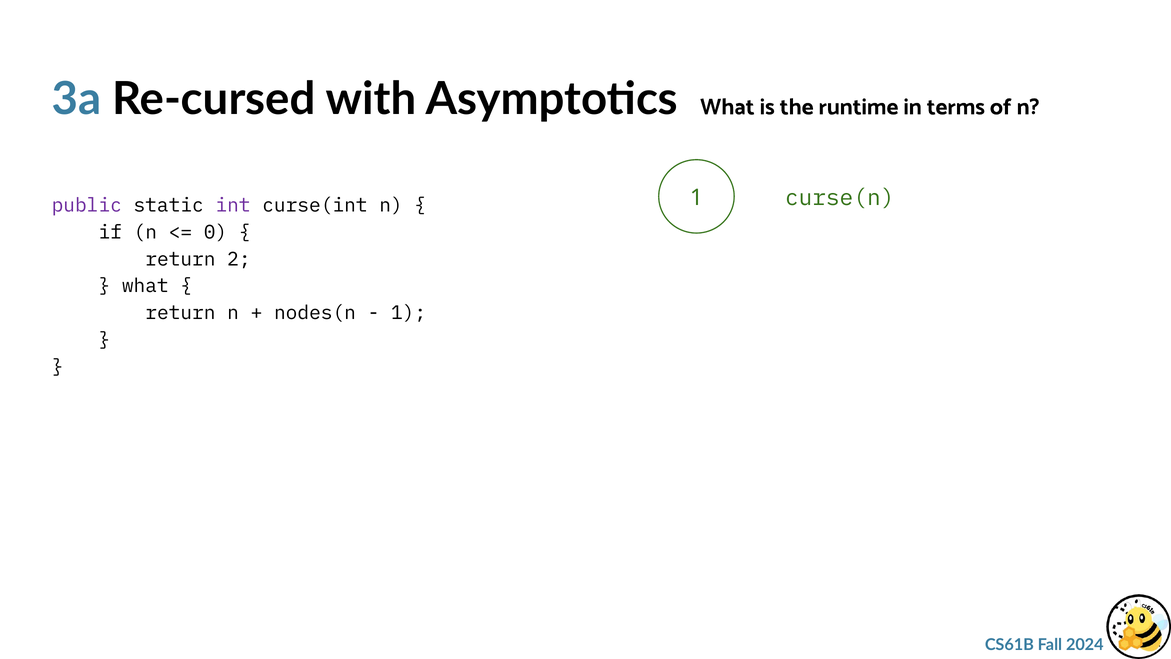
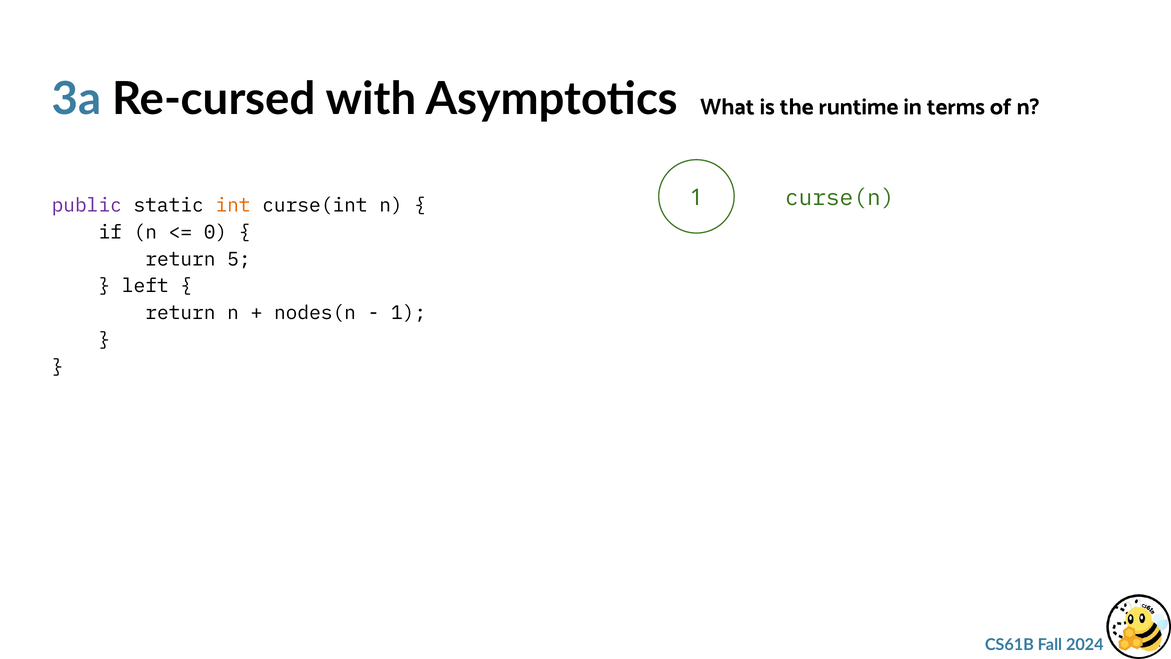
int colour: purple -> orange
2: 2 -> 5
what at (145, 286): what -> left
